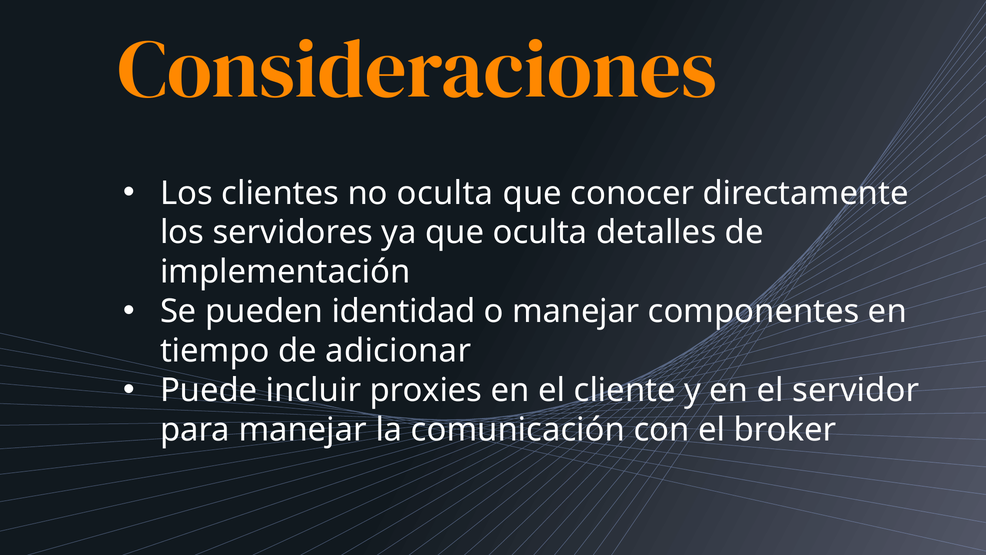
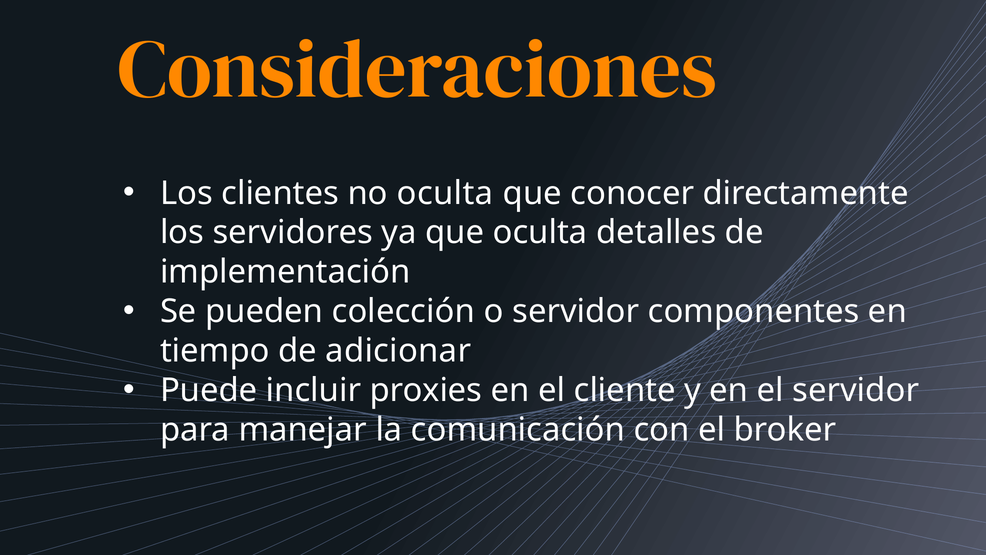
identidad: identidad -> colección
o manejar: manejar -> servidor
